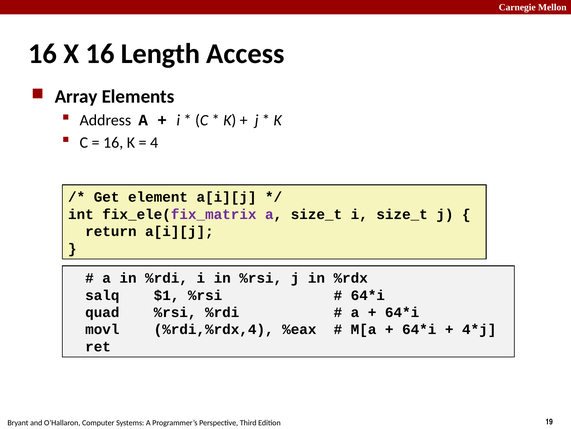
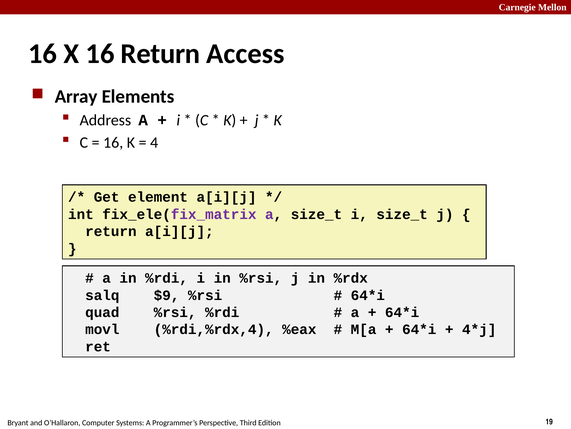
16 Length: Length -> Return
$1: $1 -> $9
